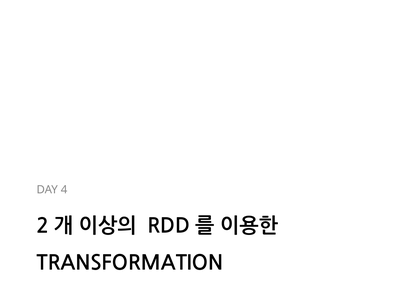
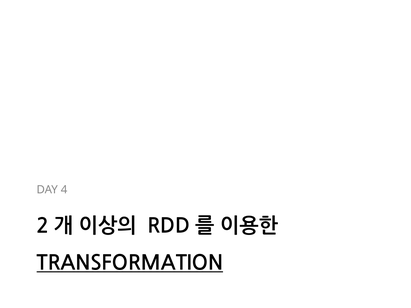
TRANSFORMATION underline: none -> present
